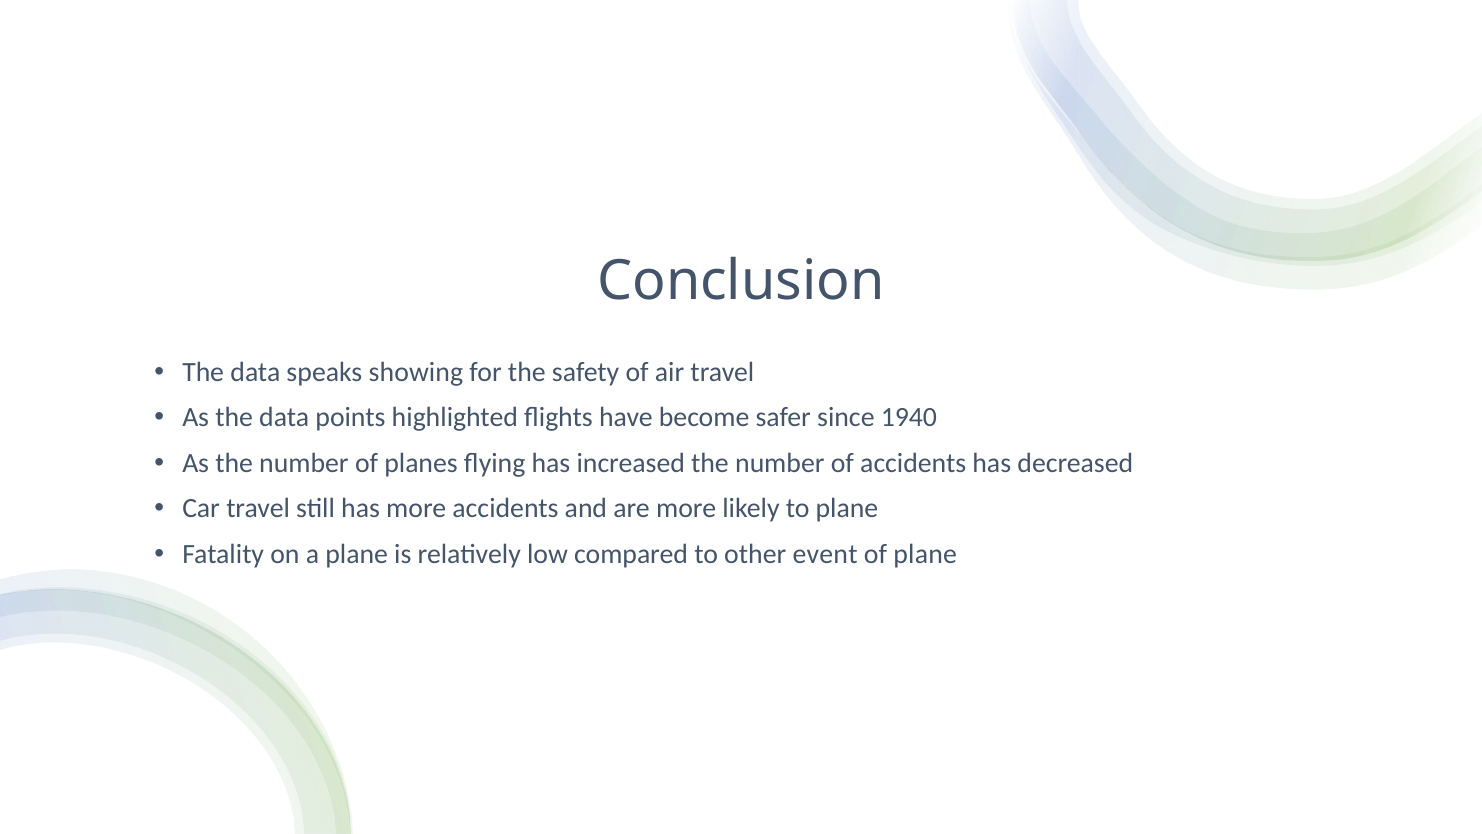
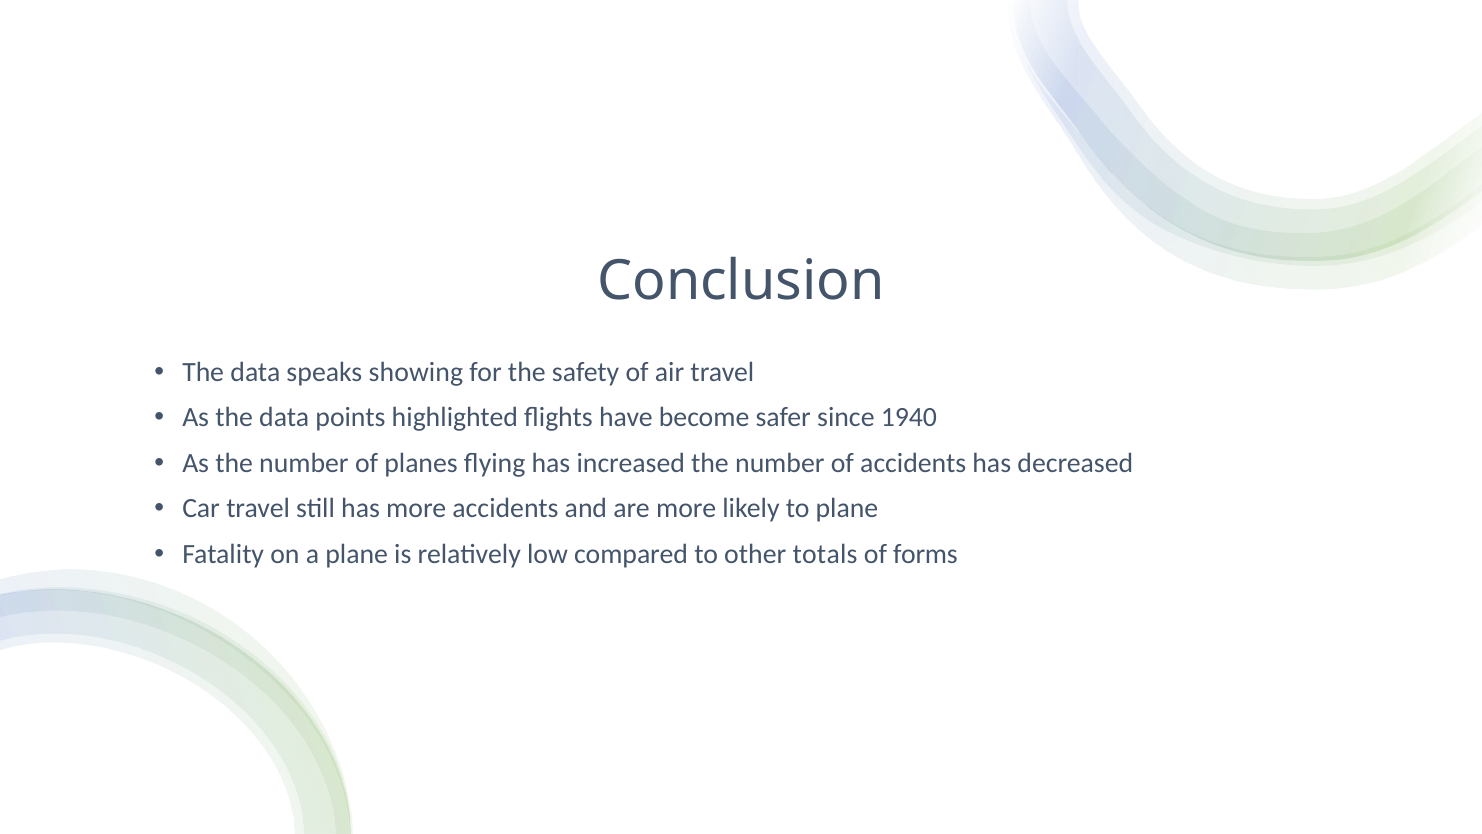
event: event -> totals
of plane: plane -> forms
